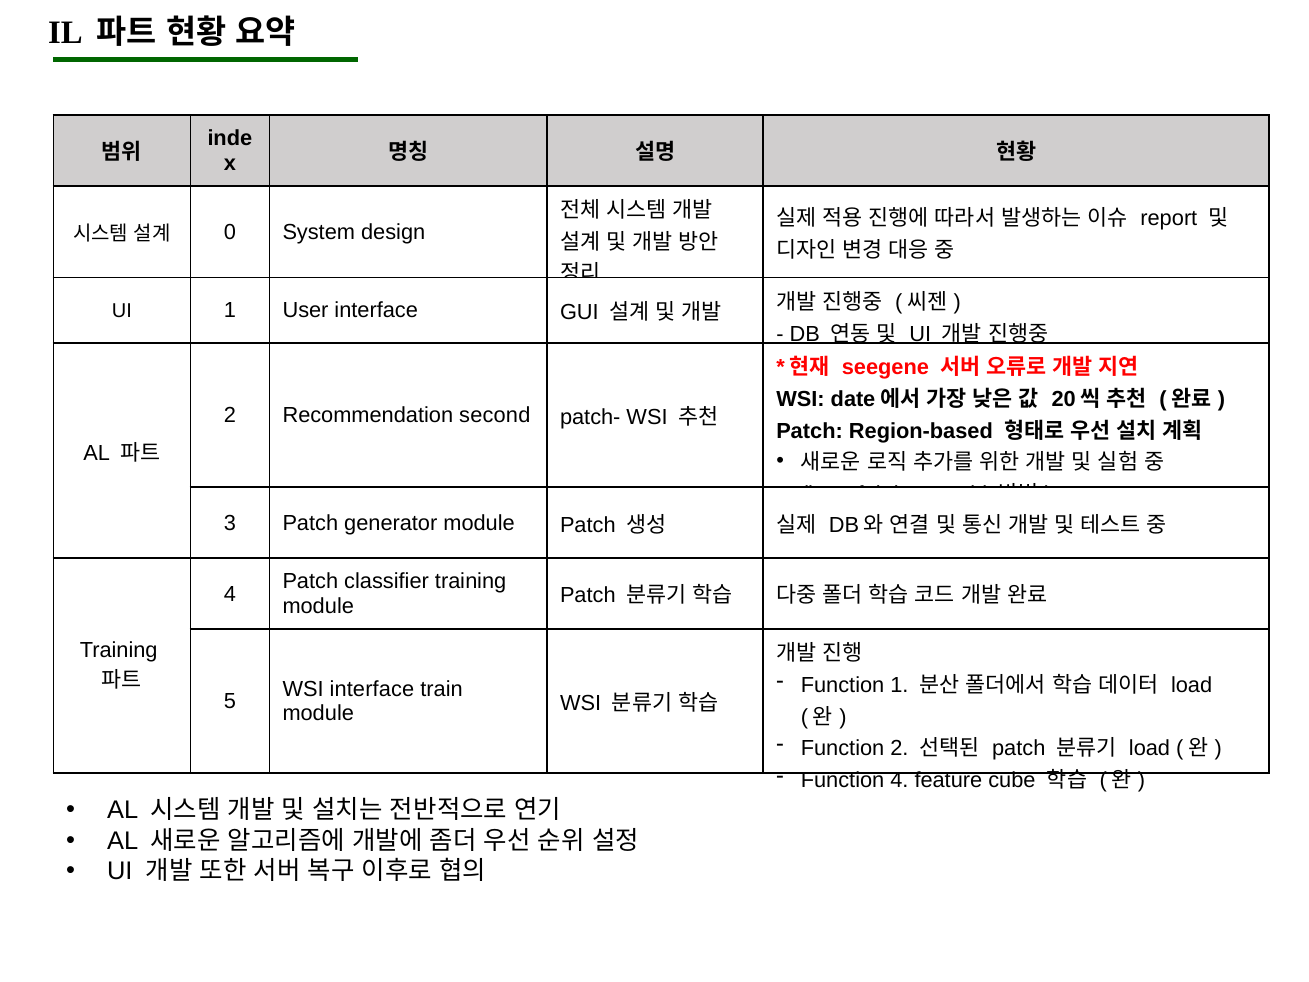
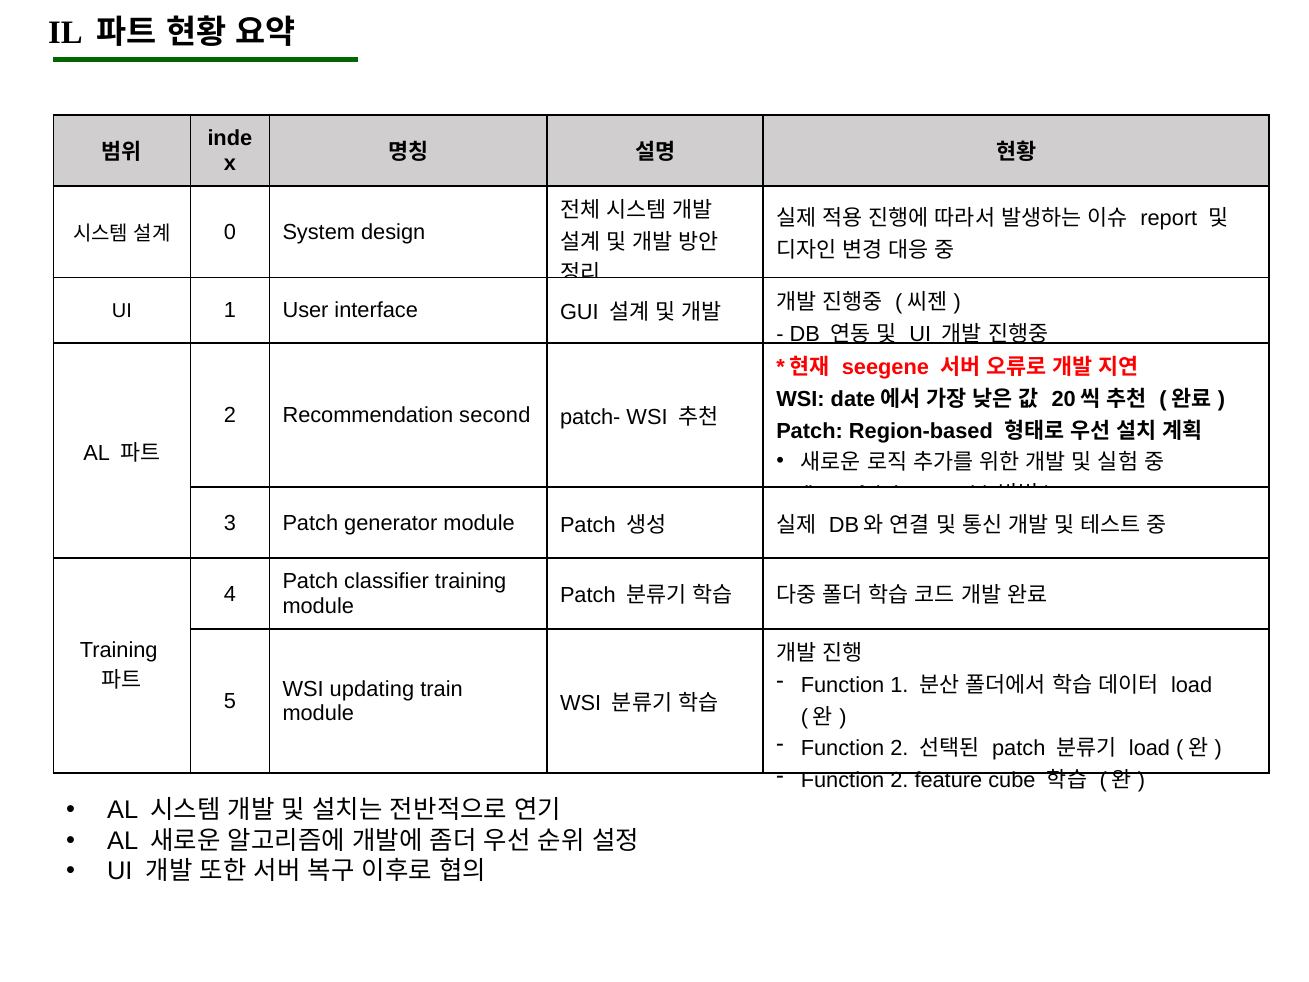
WSI interface: interface -> updating
4 at (899, 780): 4 -> 2
